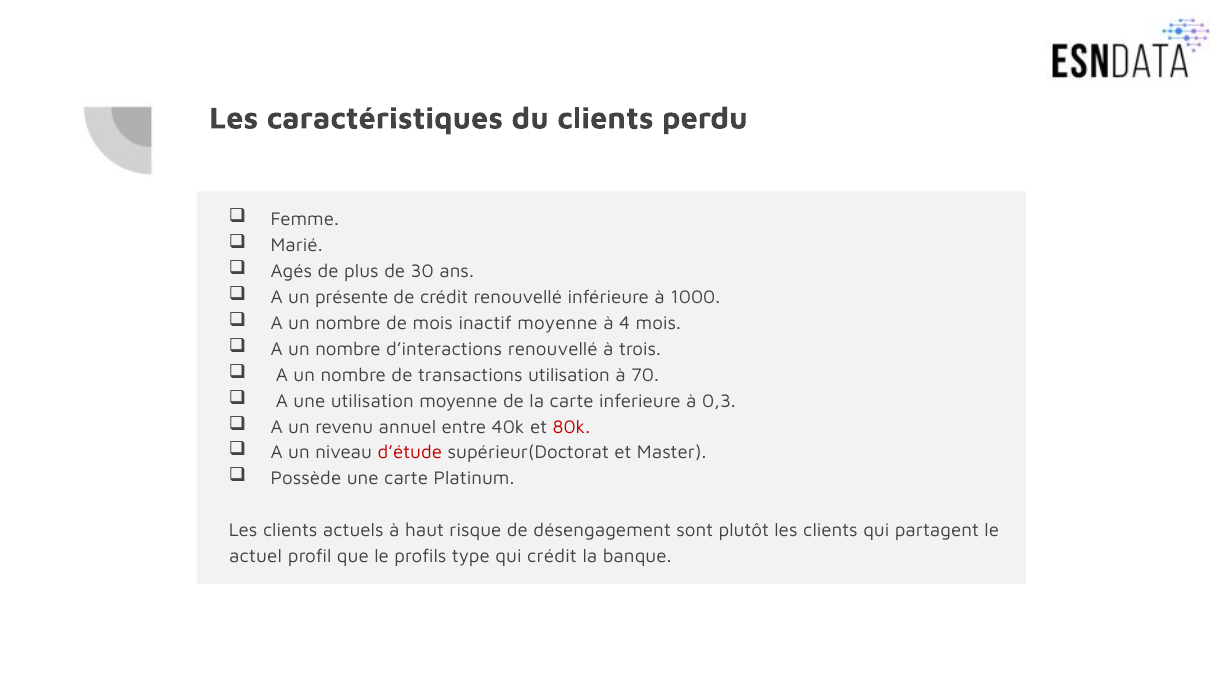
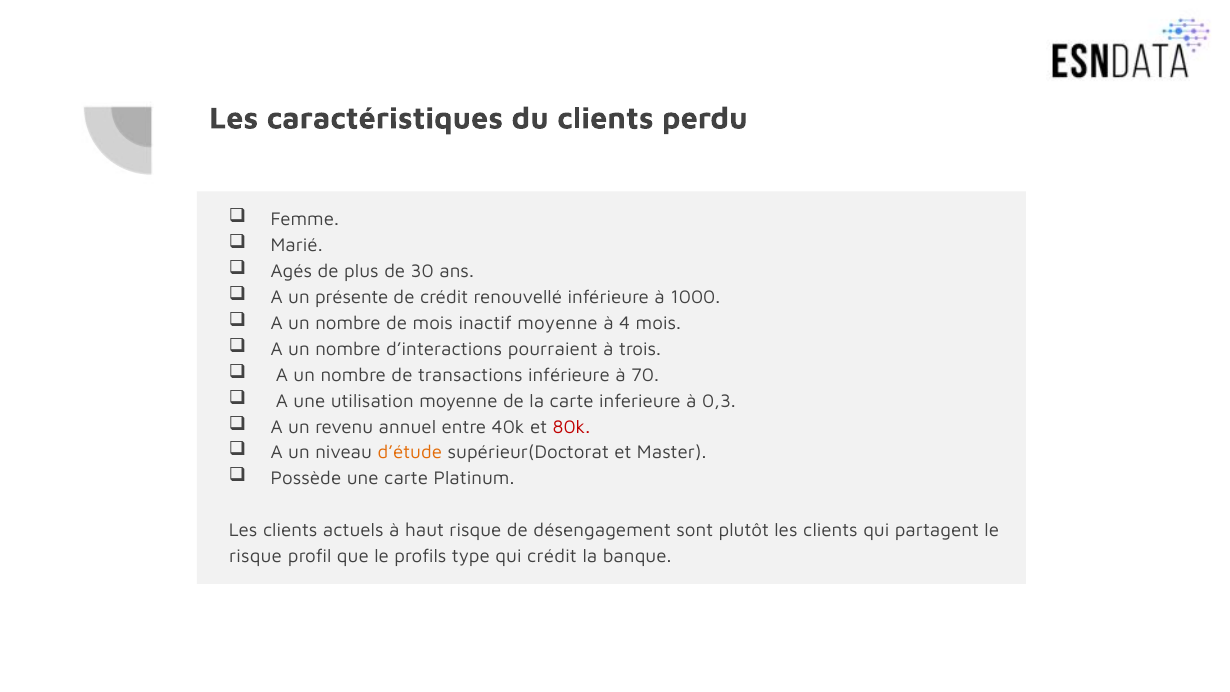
d’interactions renouvellé: renouvellé -> pourraient
transactions utilisation: utilisation -> inférieure
d’étude colour: red -> orange
actuel at (256, 556): actuel -> risque
